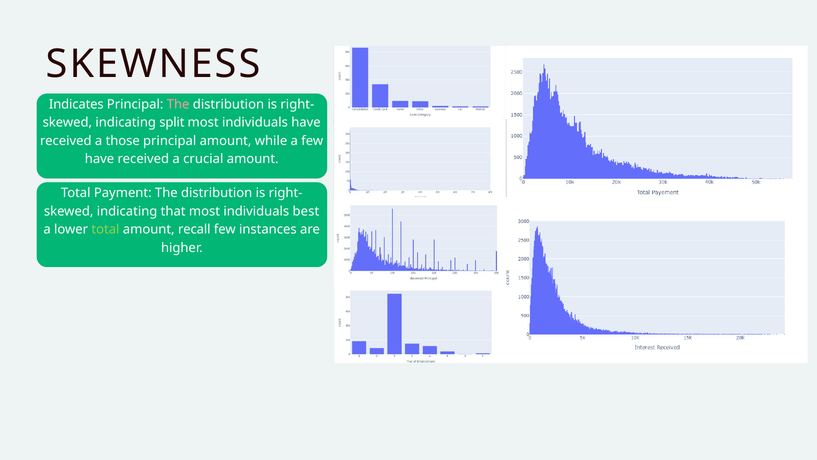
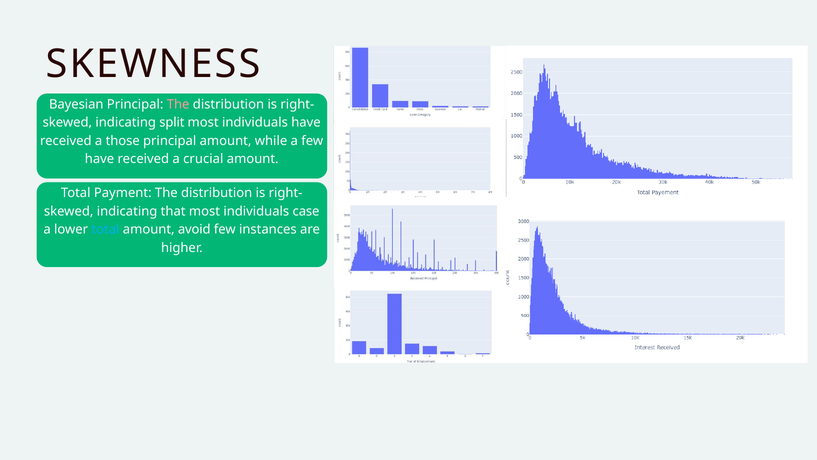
Indicates: Indicates -> Bayesian
best: best -> case
total at (105, 229) colour: light green -> light blue
recall: recall -> avoid
